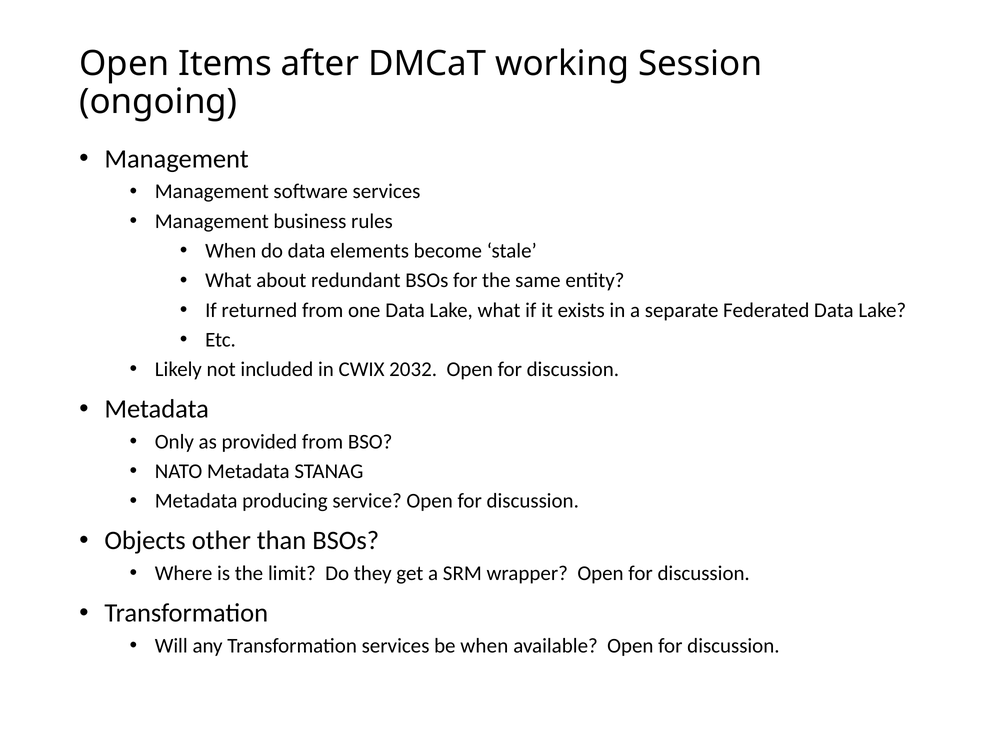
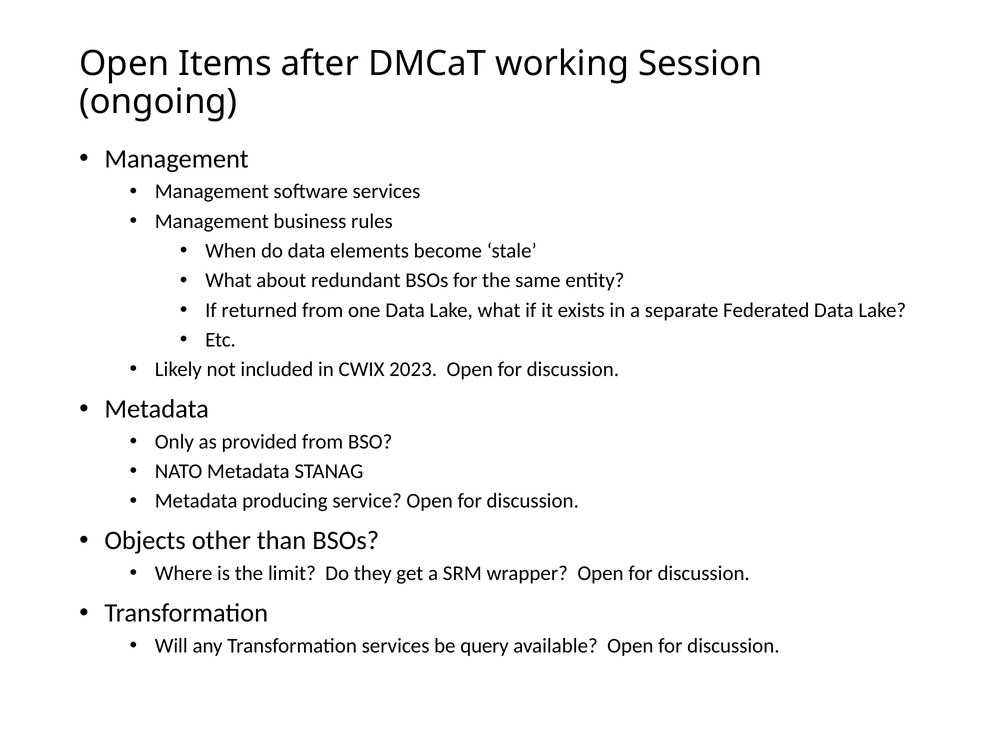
2032: 2032 -> 2023
be when: when -> query
